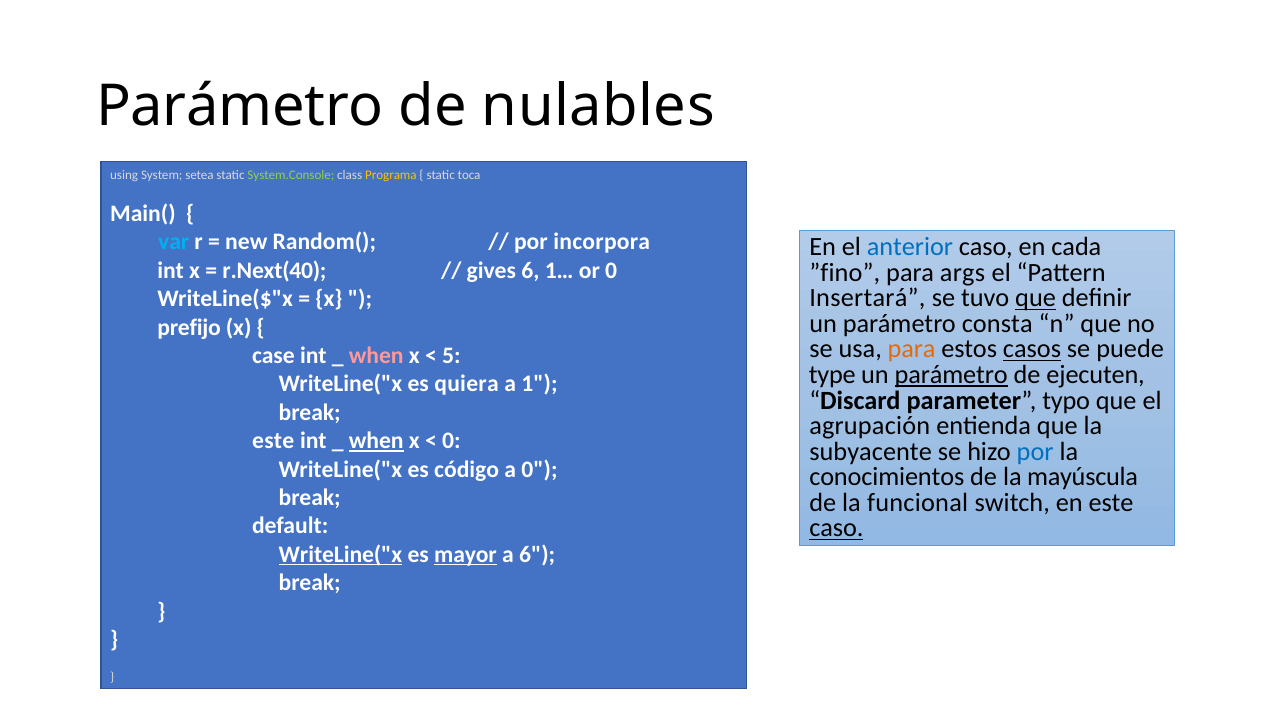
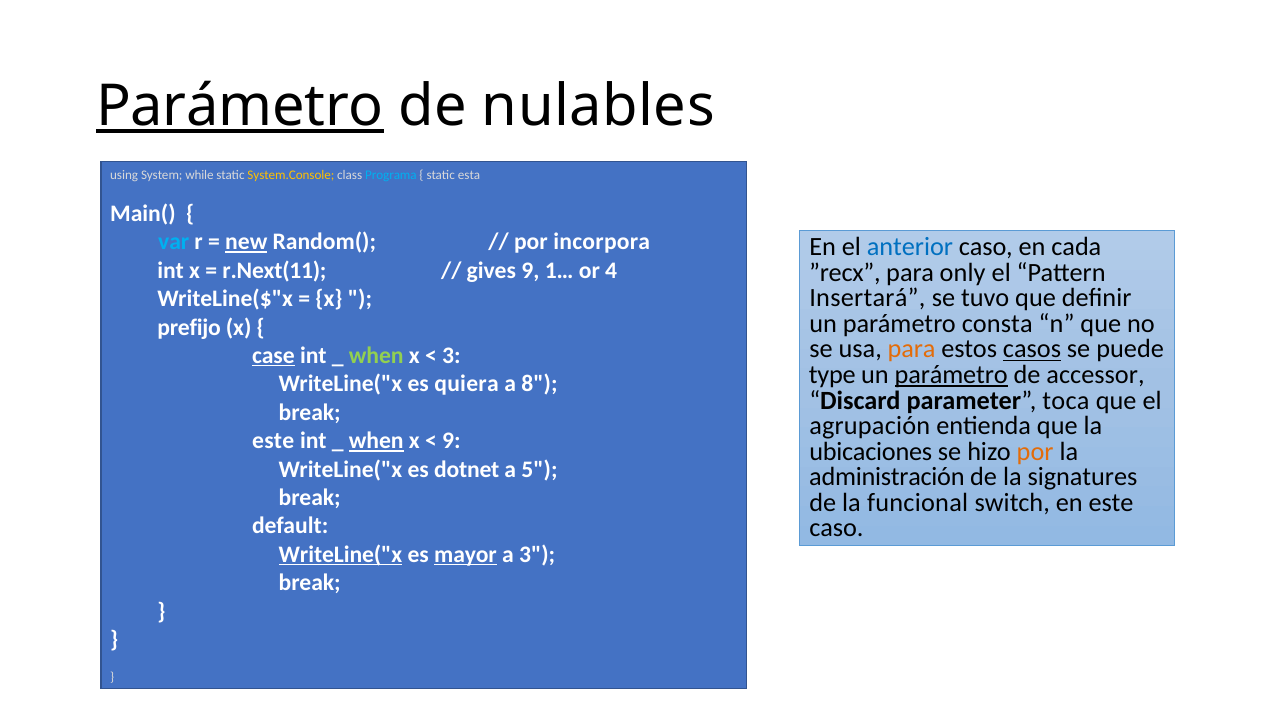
Parámetro at (240, 106) underline: none -> present
setea: setea -> while
System.Console colour: light green -> yellow
Programa colour: yellow -> light blue
toca: toca -> esta
new underline: none -> present
r.Next(40: r.Next(40 -> r.Next(11
gives 6: 6 -> 9
or 0: 0 -> 4
”fino: ”fino -> ”recx
args: args -> only
que at (1036, 298) underline: present -> none
case underline: none -> present
when at (376, 355) colour: pink -> light green
5 at (451, 355): 5 -> 3
ejecuten: ejecuten -> accessor
1: 1 -> 8
typo: typo -> toca
0 at (451, 440): 0 -> 9
subyacente: subyacente -> ubicaciones
por at (1035, 451) colour: blue -> orange
código: código -> dotnet
a 0: 0 -> 5
conocimientos: conocimientos -> administración
mayúscula: mayúscula -> signatures
caso at (836, 528) underline: present -> none
a 6: 6 -> 3
